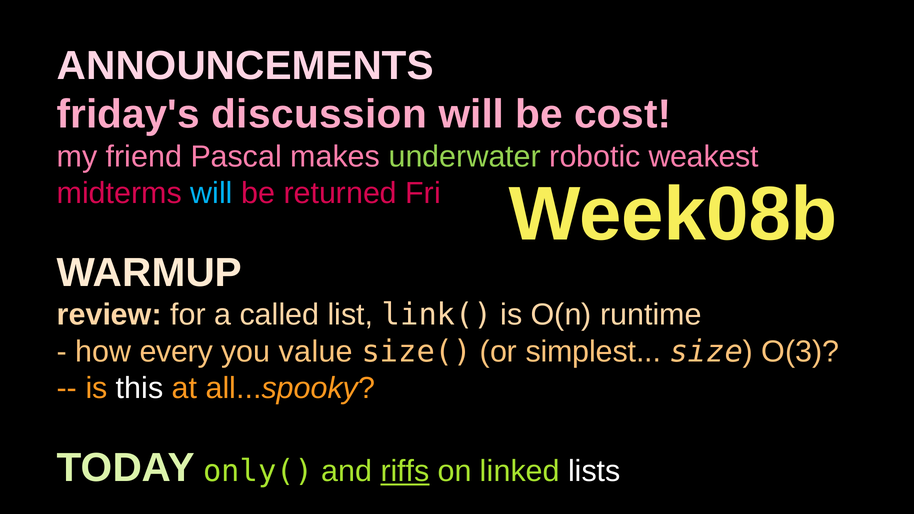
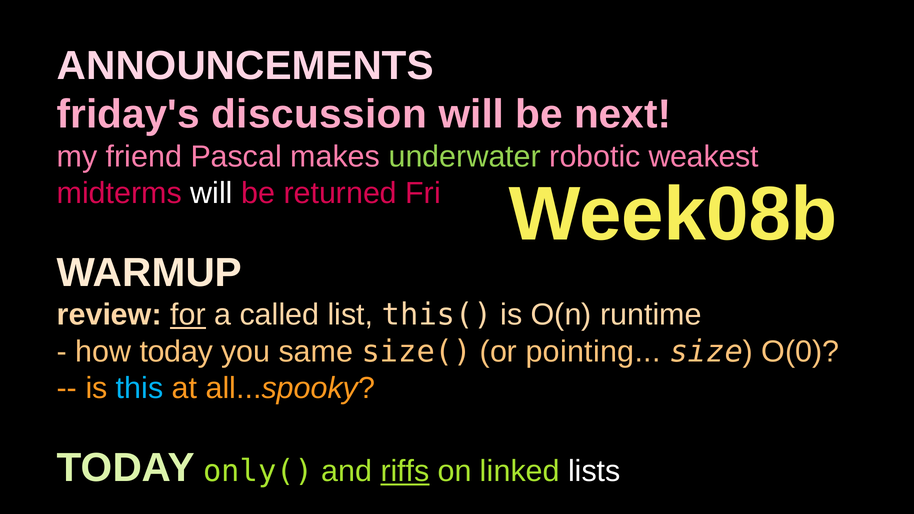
cost: cost -> next
will at (212, 193) colour: light blue -> white
for underline: none -> present
link(: link( -> this(
how every: every -> today
value: value -> same
simplest: simplest -> pointing
O(3: O(3 -> O(0
this colour: white -> light blue
